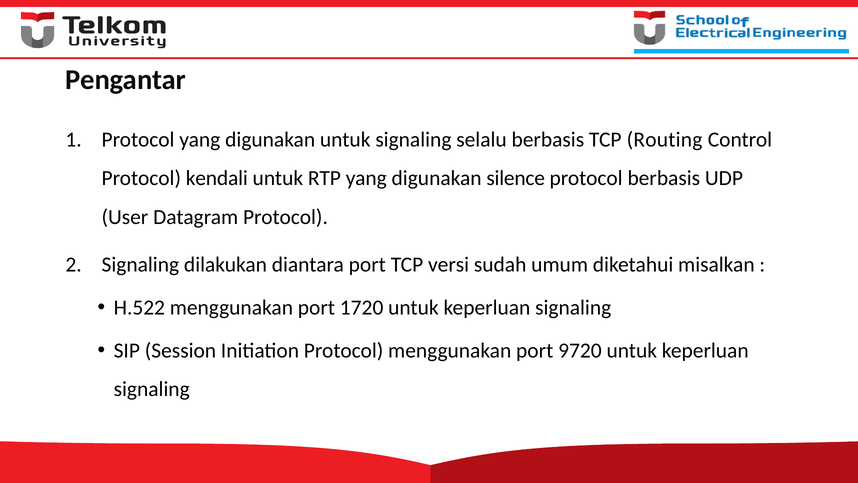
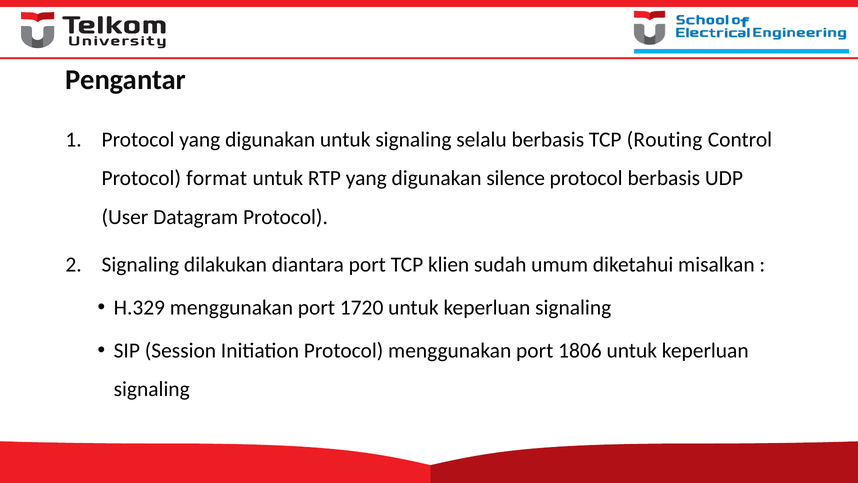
kendali: kendali -> format
versi: versi -> klien
H.522: H.522 -> H.329
9720: 9720 -> 1806
